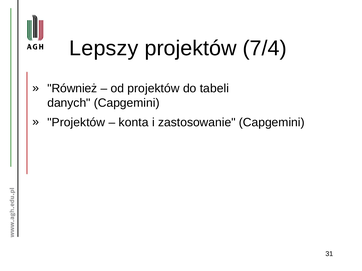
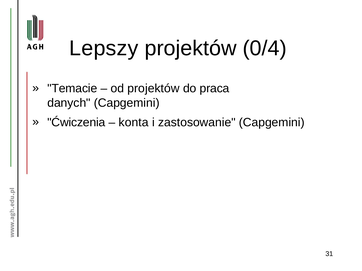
7/4: 7/4 -> 0/4
Również: Również -> Temacie
tabeli: tabeli -> praca
Projektów at (76, 123): Projektów -> Ćwiczenia
